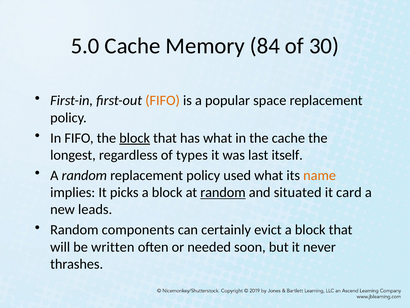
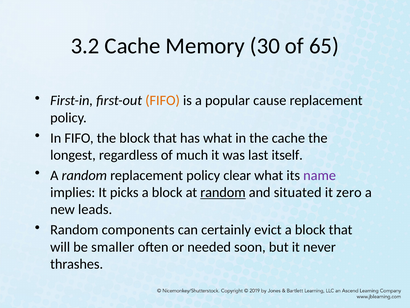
5.0: 5.0 -> 3.2
84: 84 -> 30
30: 30 -> 65
space: space -> cause
block at (135, 138) underline: present -> none
types: types -> much
used: used -> clear
name colour: orange -> purple
card: card -> zero
written: written -> smaller
